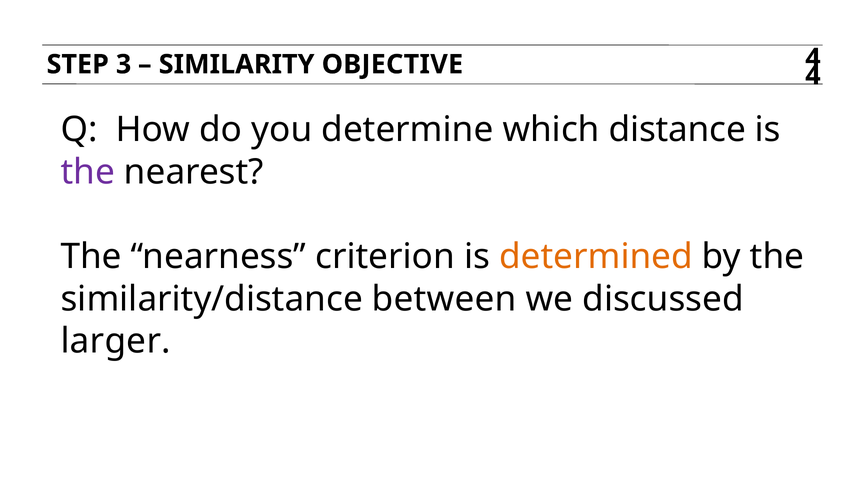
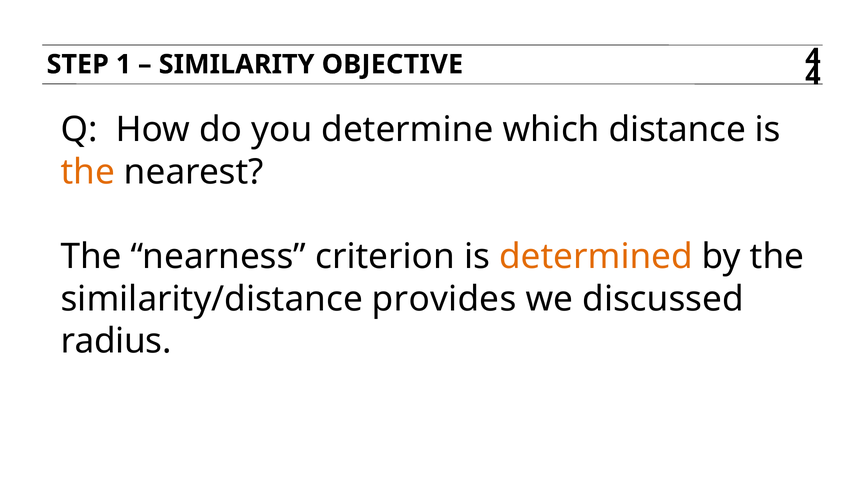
3: 3 -> 1
the at (88, 172) colour: purple -> orange
between: between -> provides
larger: larger -> radius
